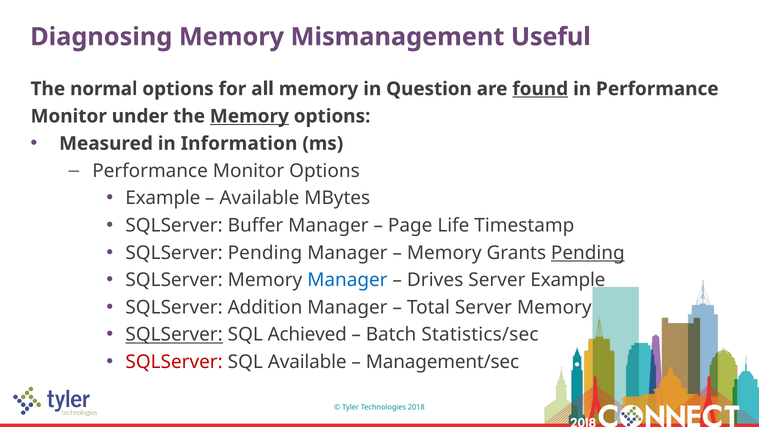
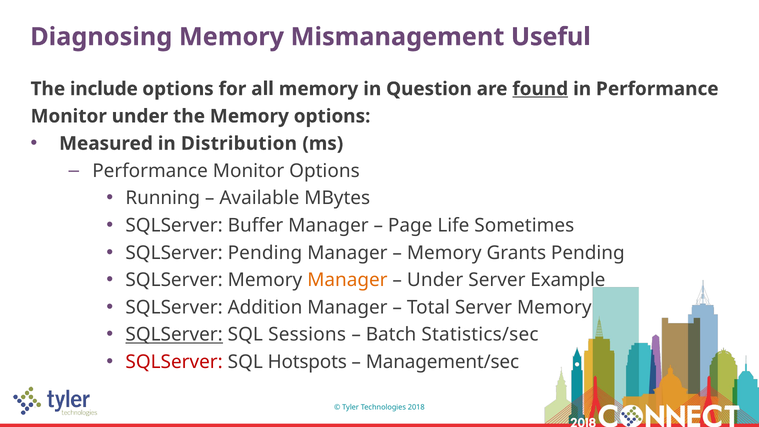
normal: normal -> include
Memory at (249, 116) underline: present -> none
Information: Information -> Distribution
Example at (163, 198): Example -> Running
Timestamp: Timestamp -> Sometimes
Pending at (588, 253) underline: present -> none
Manager at (347, 280) colour: blue -> orange
Drives at (435, 280): Drives -> Under
Achieved: Achieved -> Sessions
SQL Available: Available -> Hotspots
